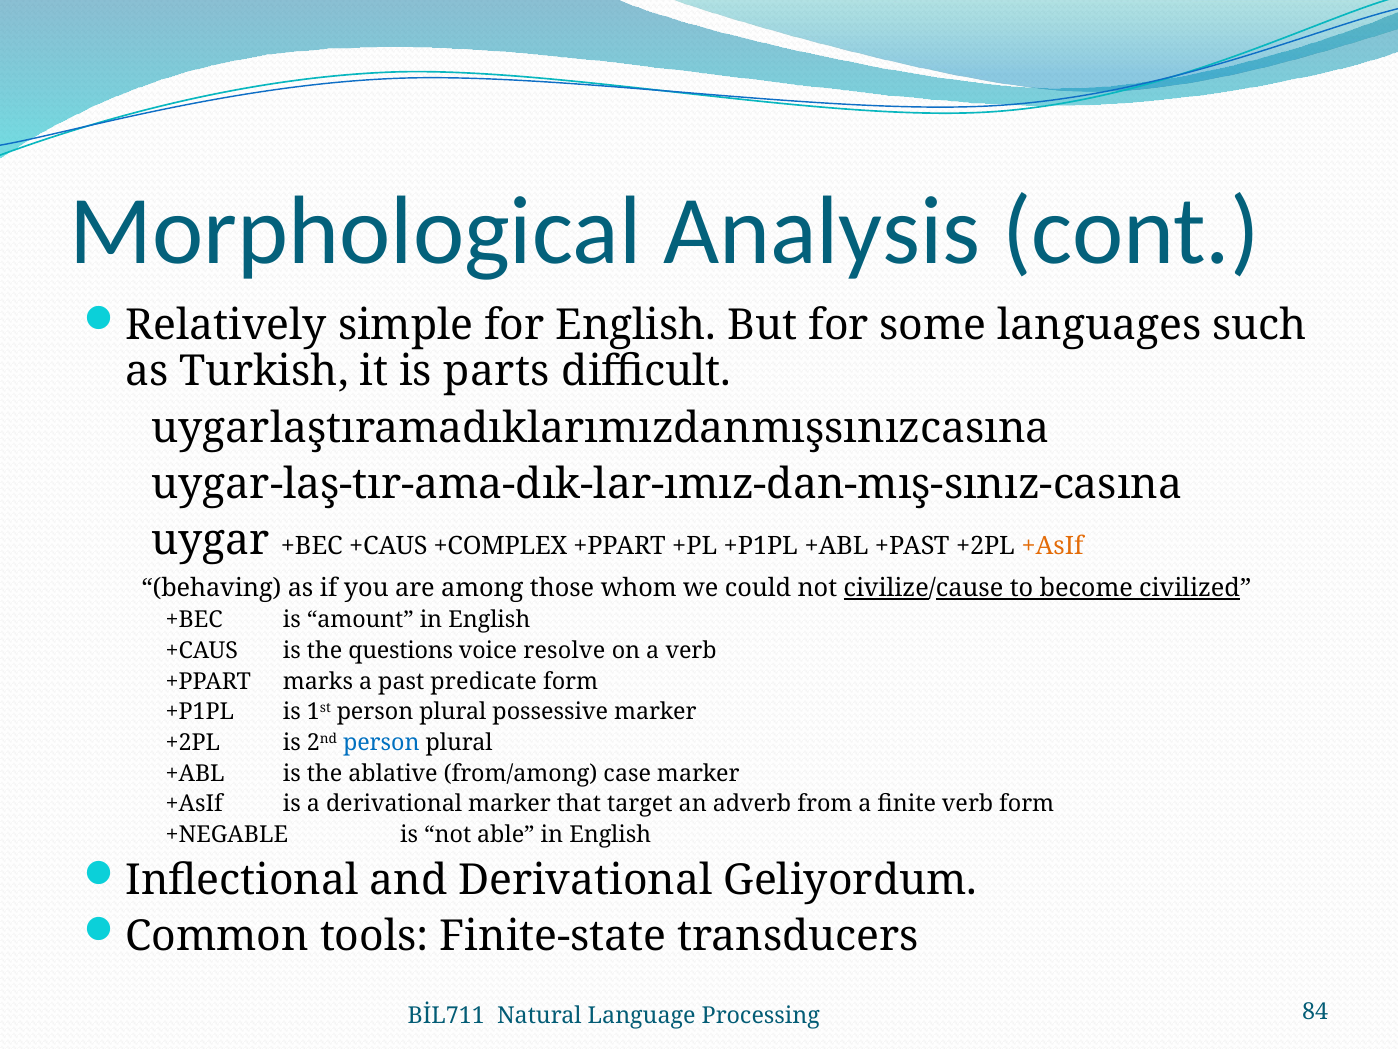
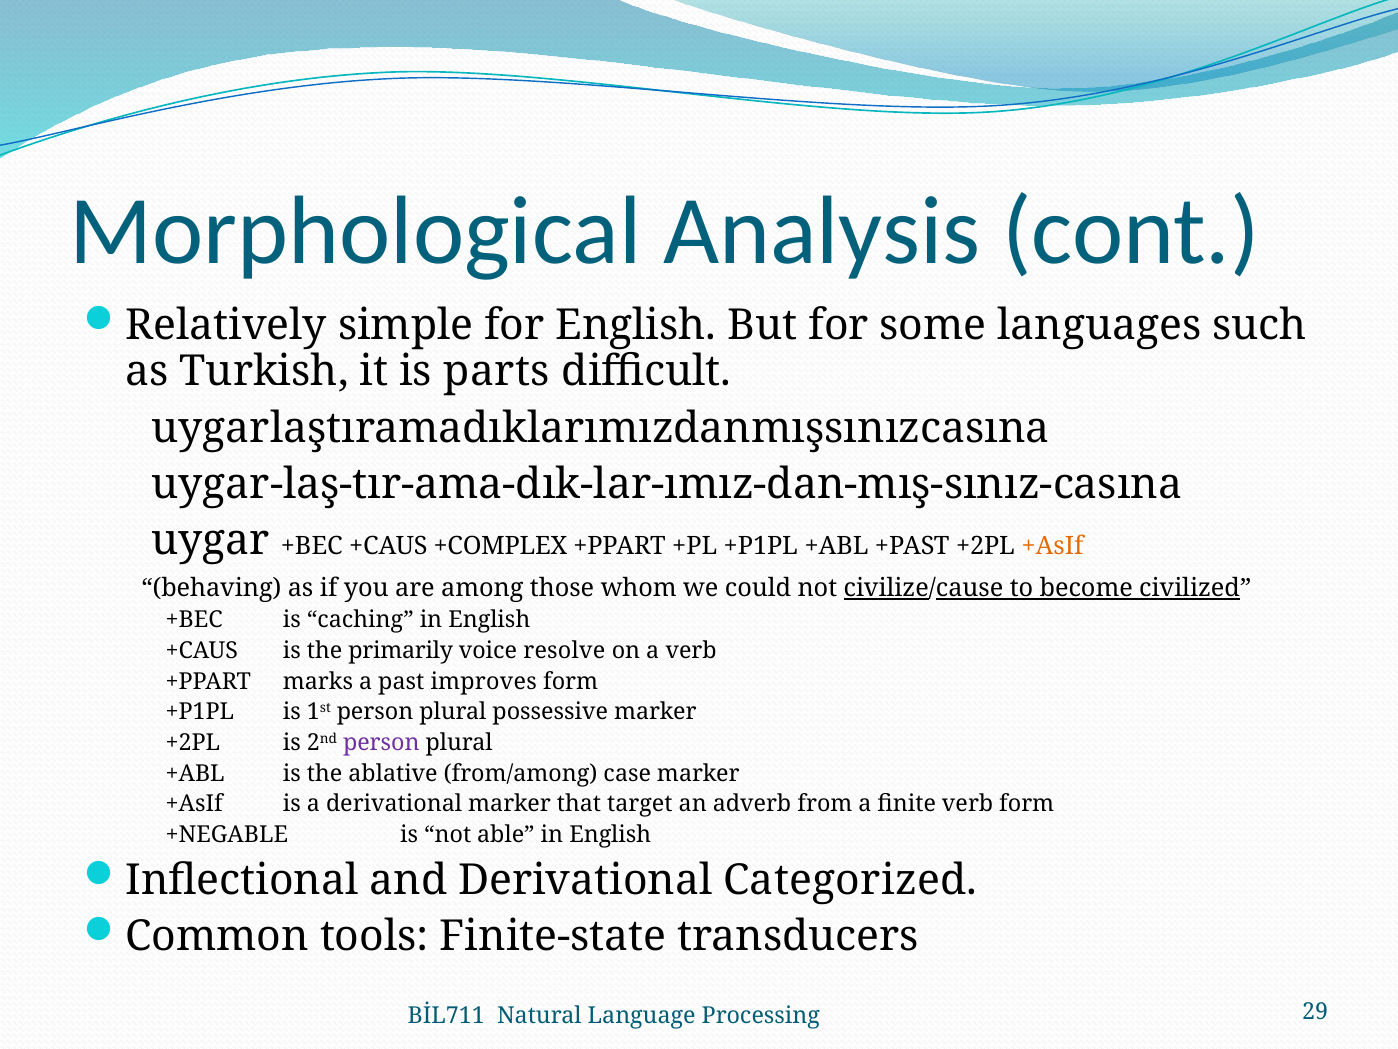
amount: amount -> caching
questions: questions -> primarily
predicate: predicate -> improves
person at (381, 742) colour: blue -> purple
Geliyordum: Geliyordum -> Categorized
84: 84 -> 29
